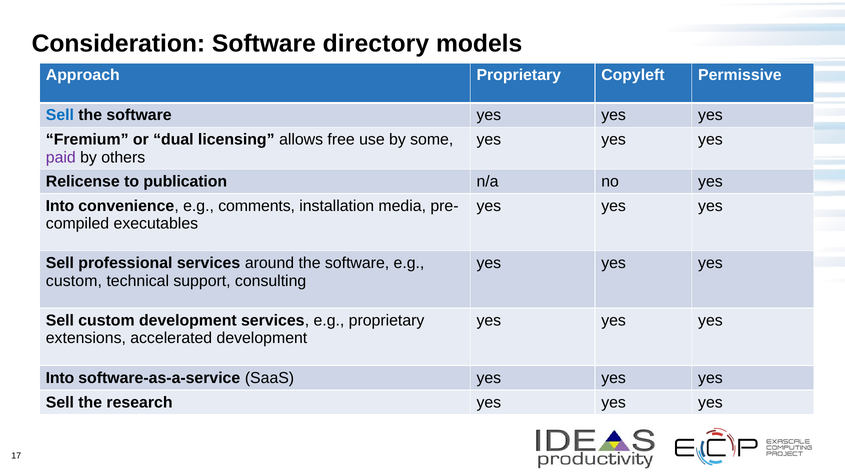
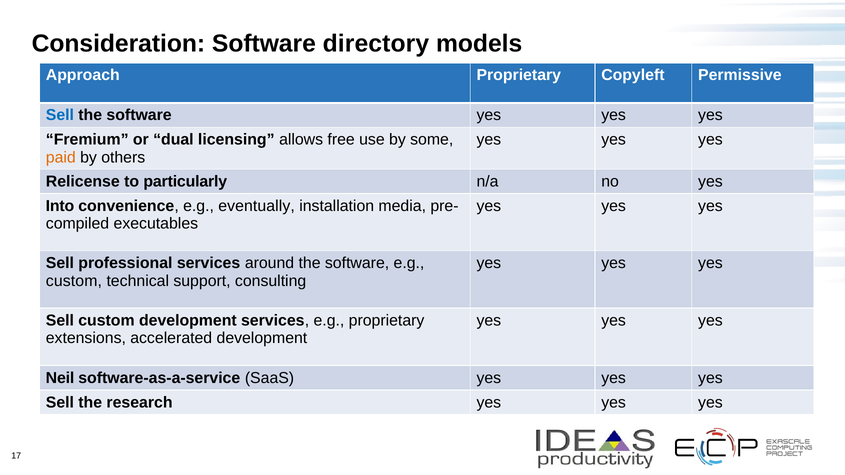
paid colour: purple -> orange
publication: publication -> particularly
comments: comments -> eventually
Into at (60, 378): Into -> Neil
